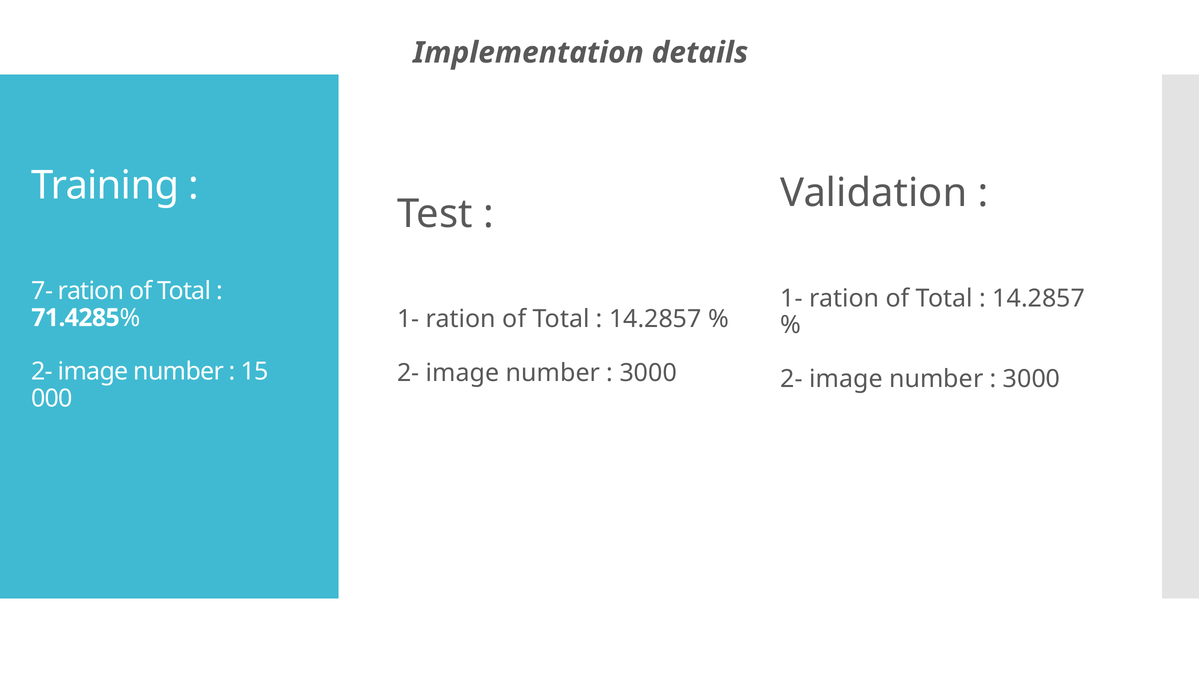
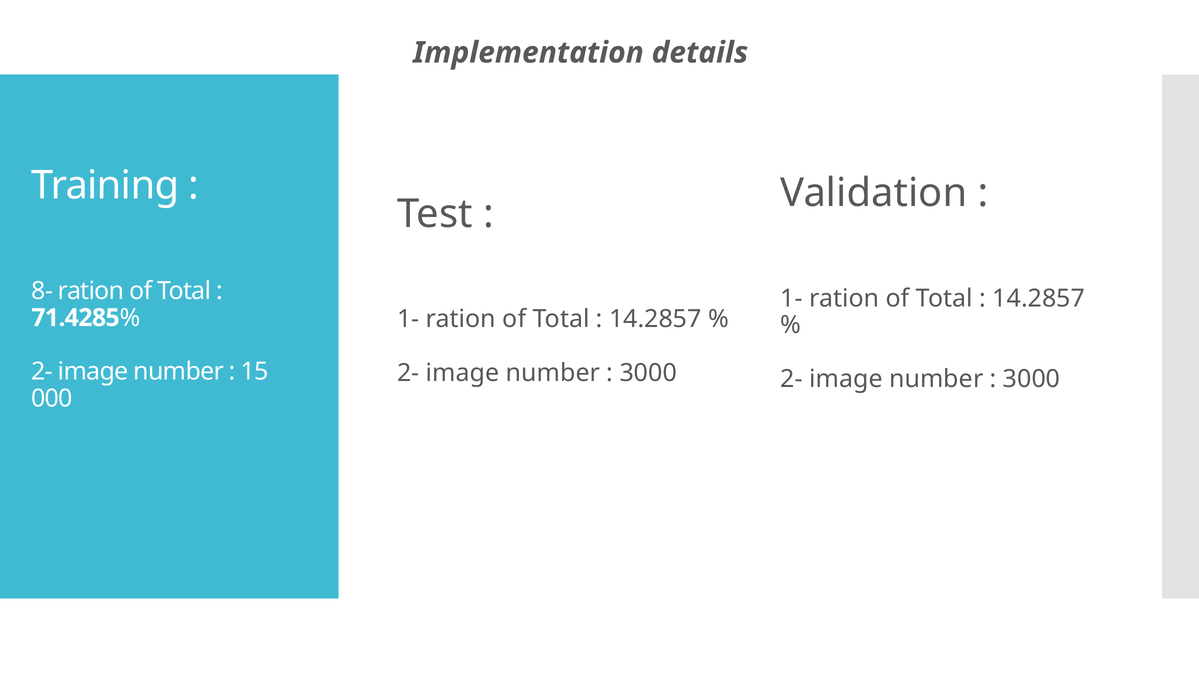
7-: 7- -> 8-
